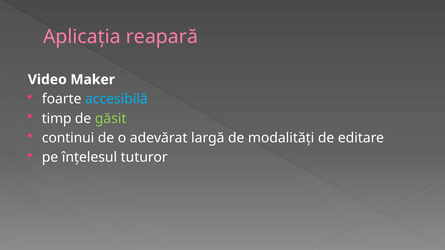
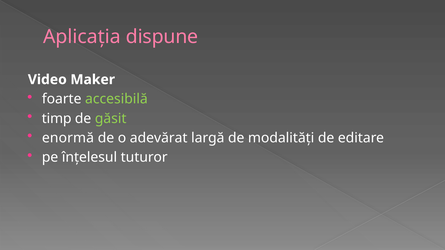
reapară: reapară -> dispune
accesibilă colour: light blue -> light green
continui: continui -> enormă
